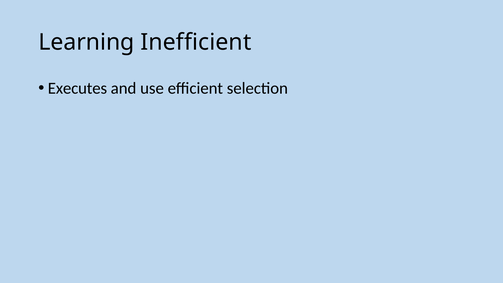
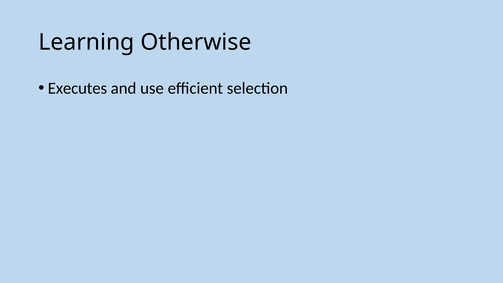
Inefficient: Inefficient -> Otherwise
